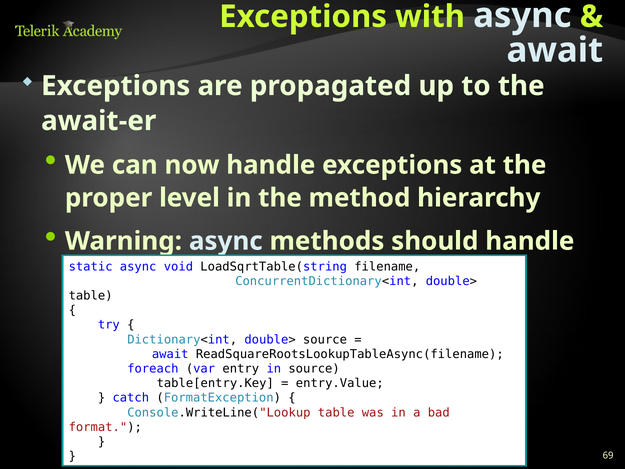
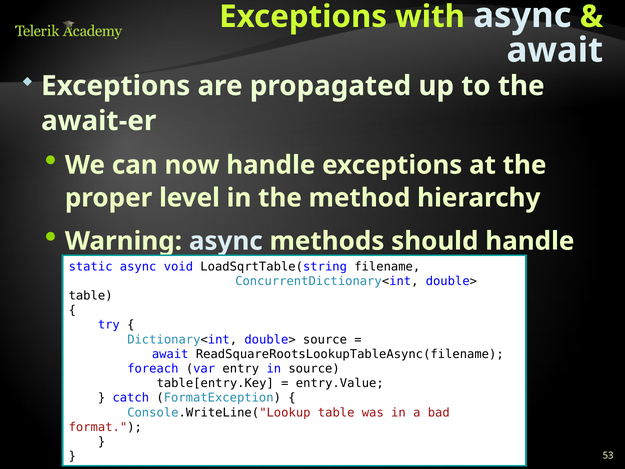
69: 69 -> 53
